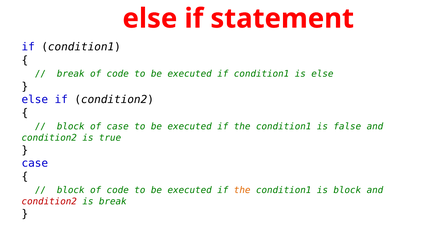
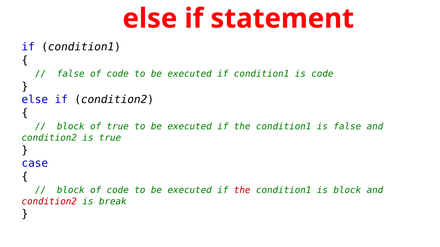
break at (71, 74): break -> false
is else: else -> code
of case: case -> true
the at (242, 191) colour: orange -> red
